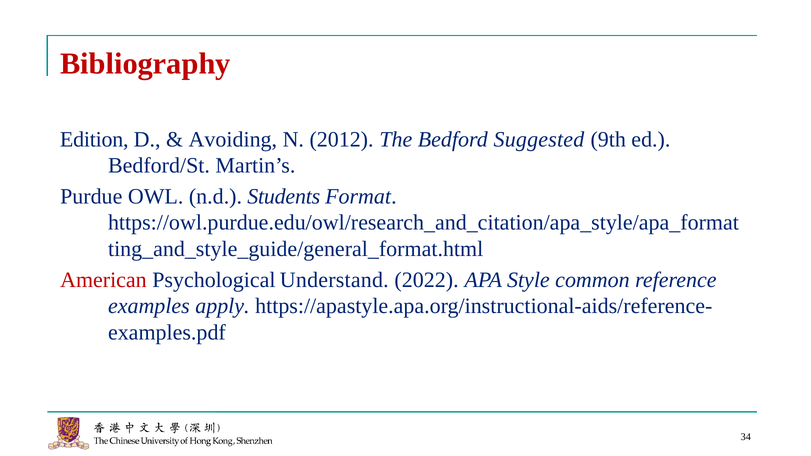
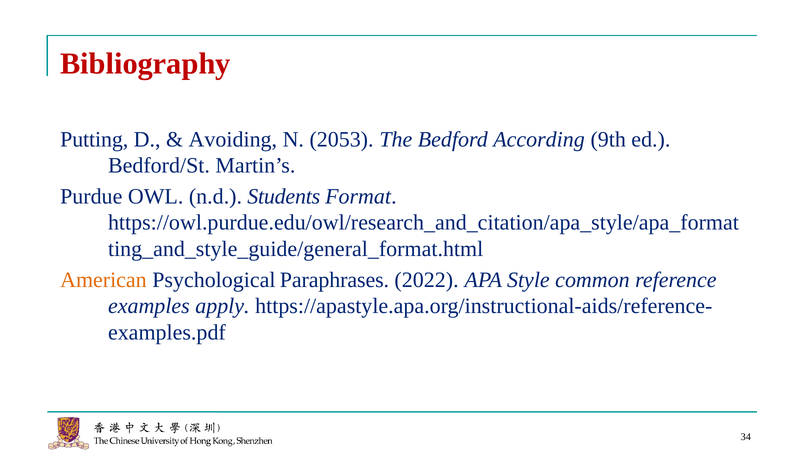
Edition: Edition -> Putting
2012: 2012 -> 2053
Suggested: Suggested -> According
American colour: red -> orange
Understand: Understand -> Paraphrases
